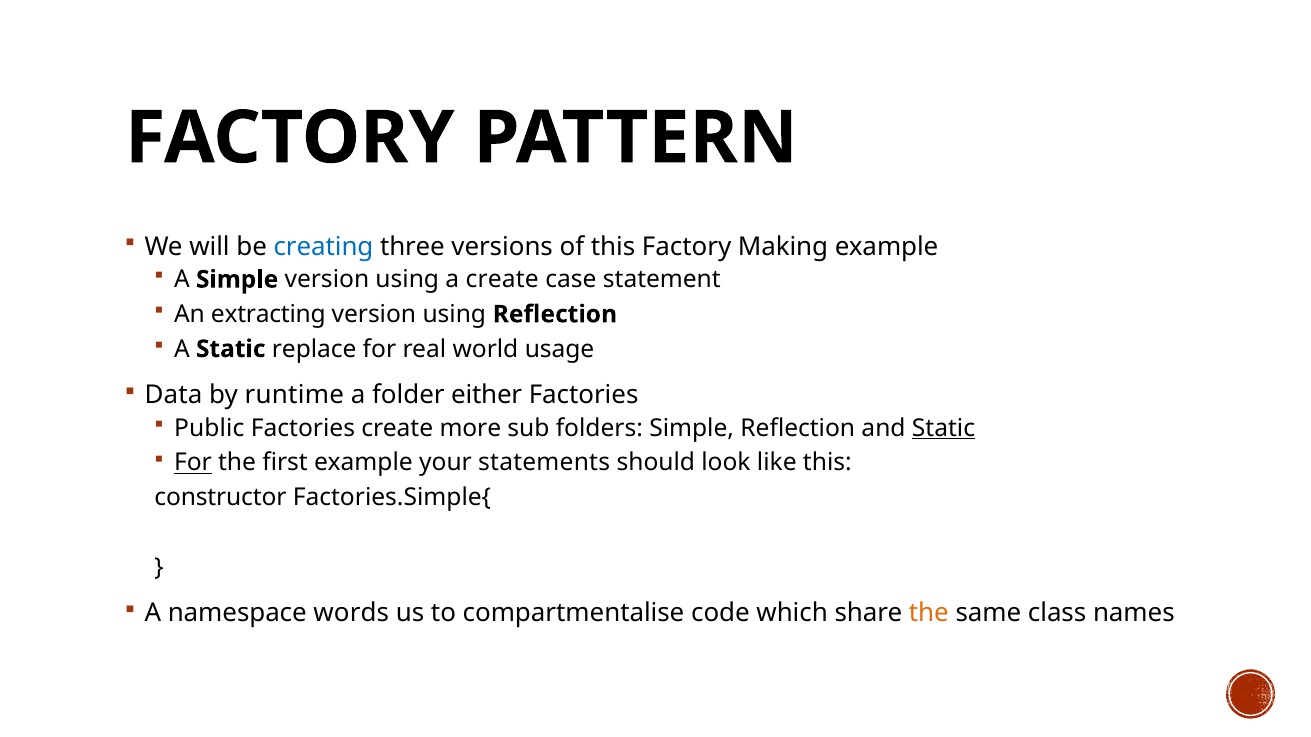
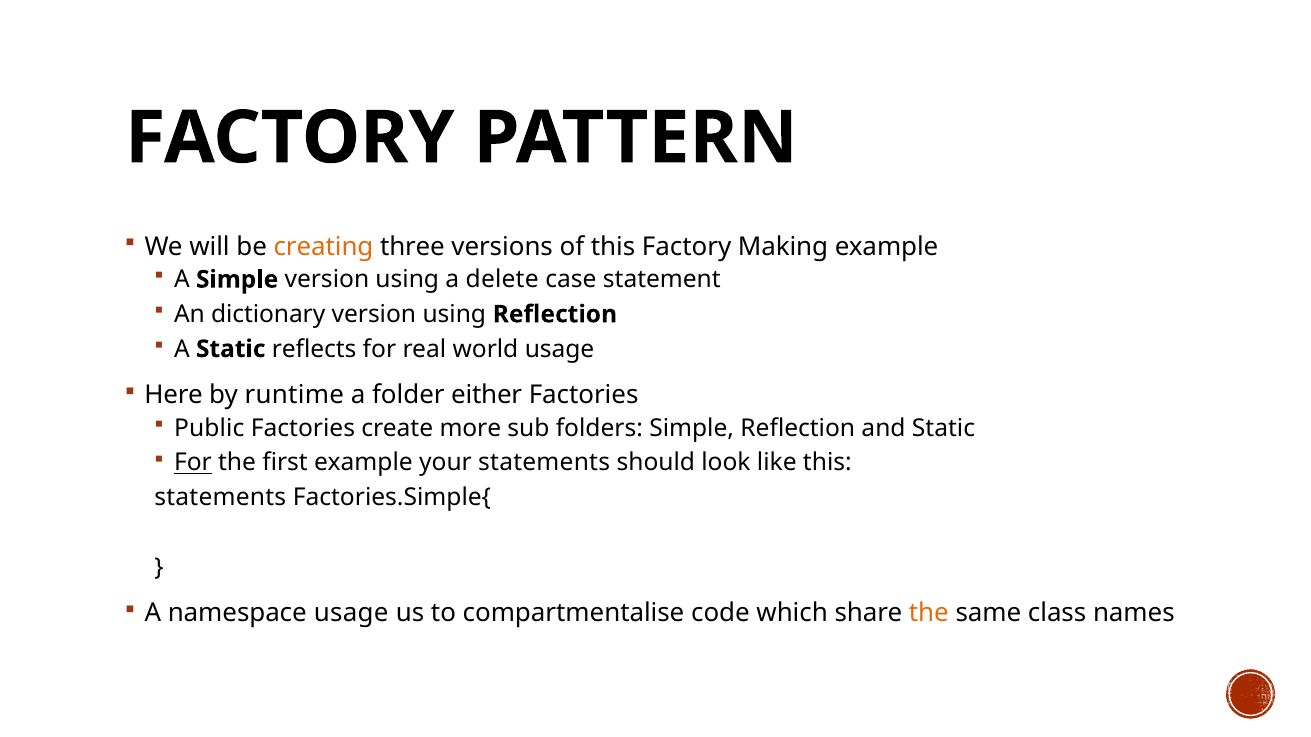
creating colour: blue -> orange
a create: create -> delete
extracting: extracting -> dictionary
replace: replace -> reflects
Data: Data -> Here
Static at (944, 428) underline: present -> none
constructor at (220, 498): constructor -> statements
namespace words: words -> usage
